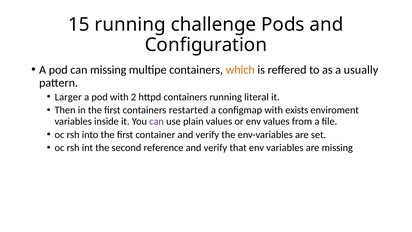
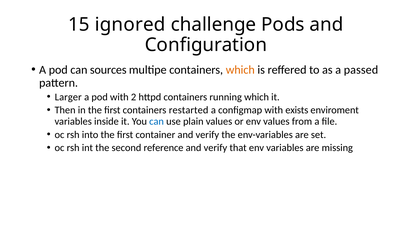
15 running: running -> ignored
can missing: missing -> sources
usually: usually -> passed
running literal: literal -> which
can at (157, 121) colour: purple -> blue
